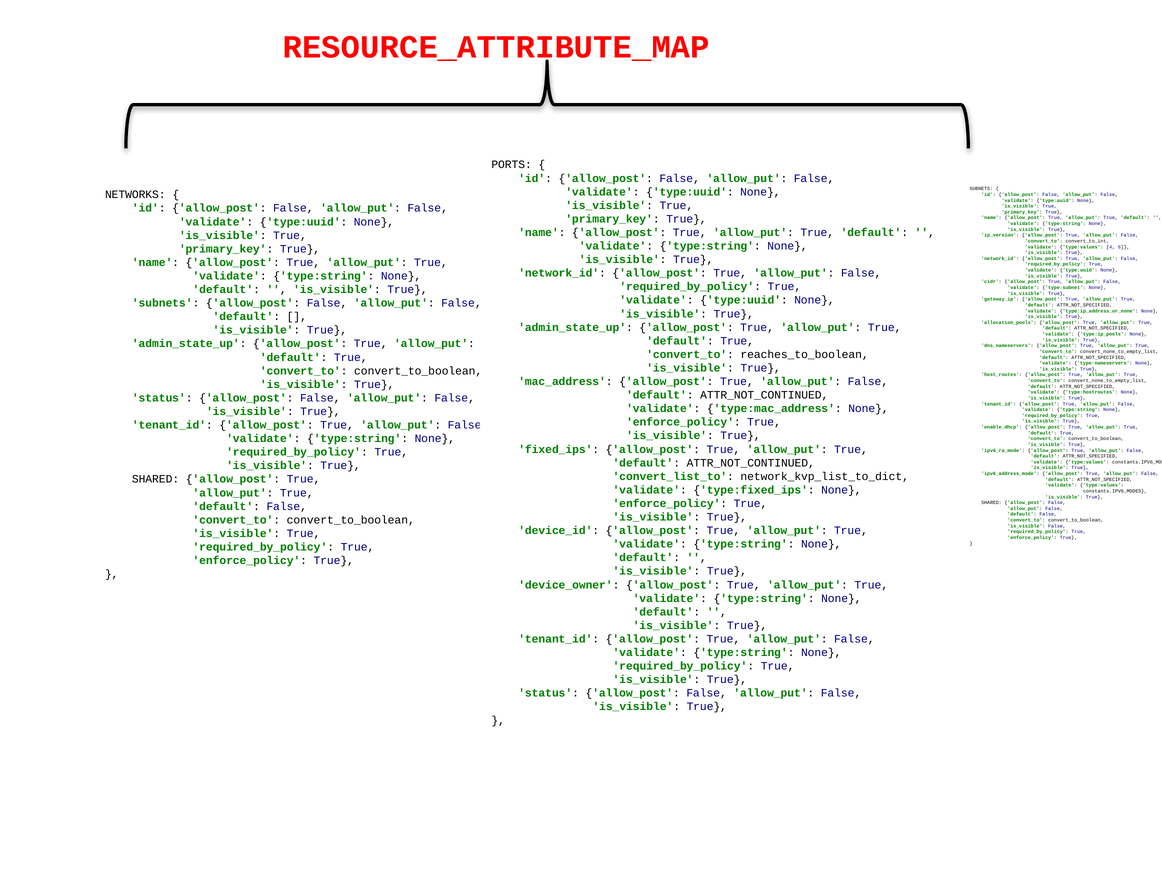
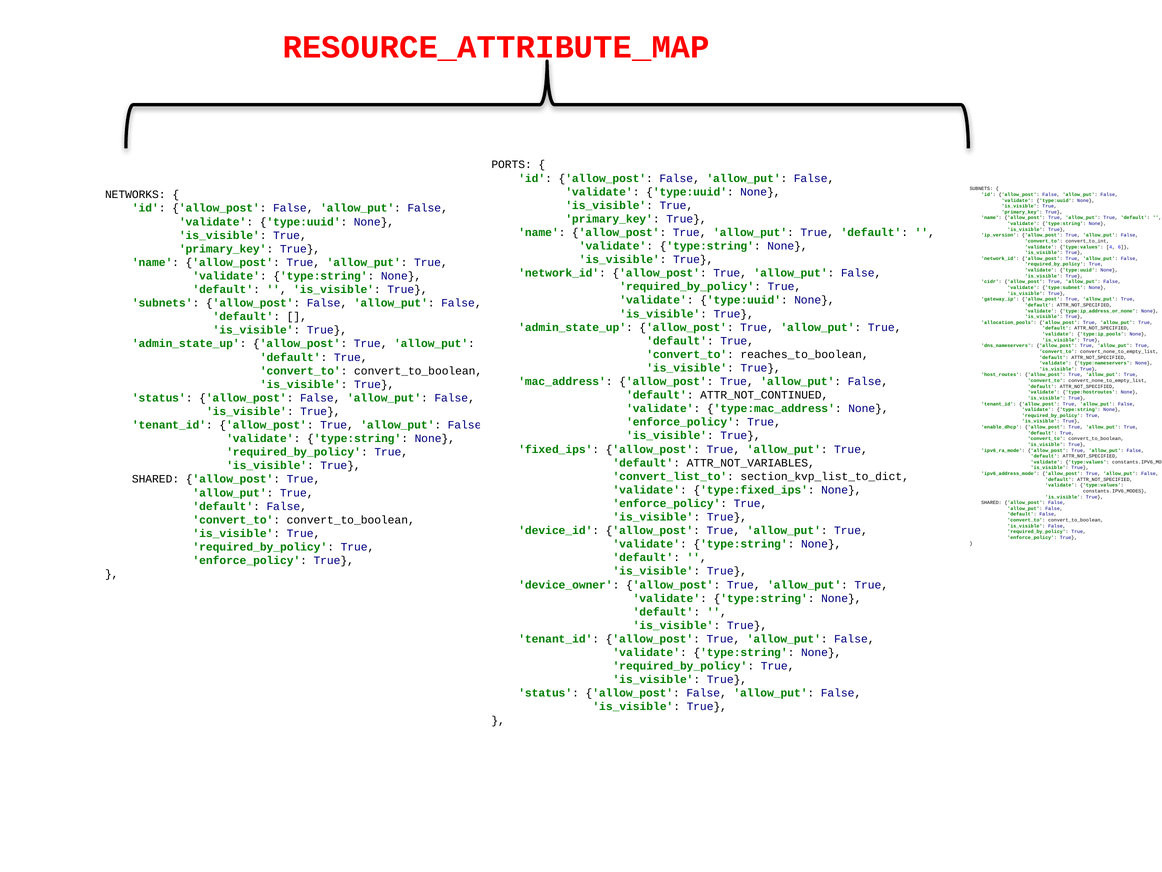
ATTR_NOT_CONTINUED at (751, 463): ATTR_NOT_CONTINUED -> ATTR_NOT_VARIABLES
network_kvp_list_to_dict: network_kvp_list_to_dict -> section_kvp_list_to_dict
